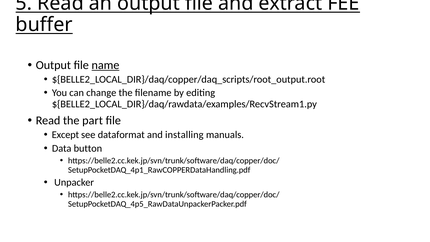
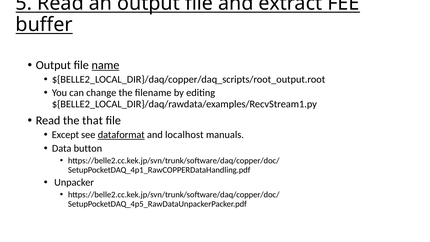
part: part -> that
dataformat underline: none -> present
installing: installing -> localhost
